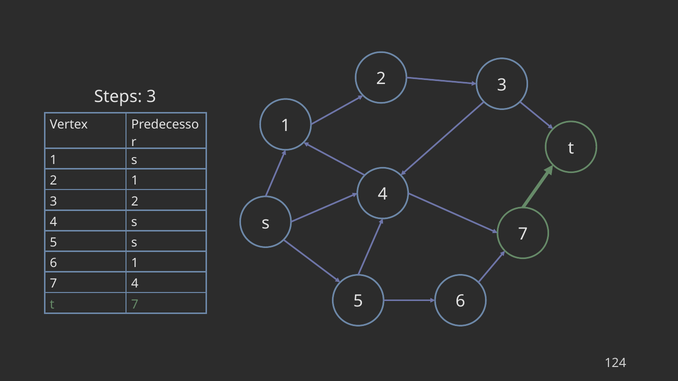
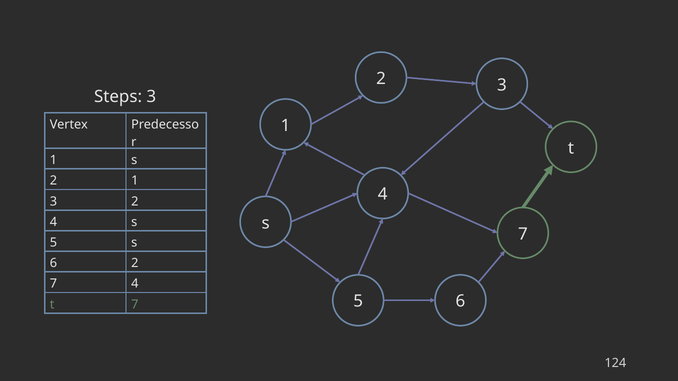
6 1: 1 -> 2
